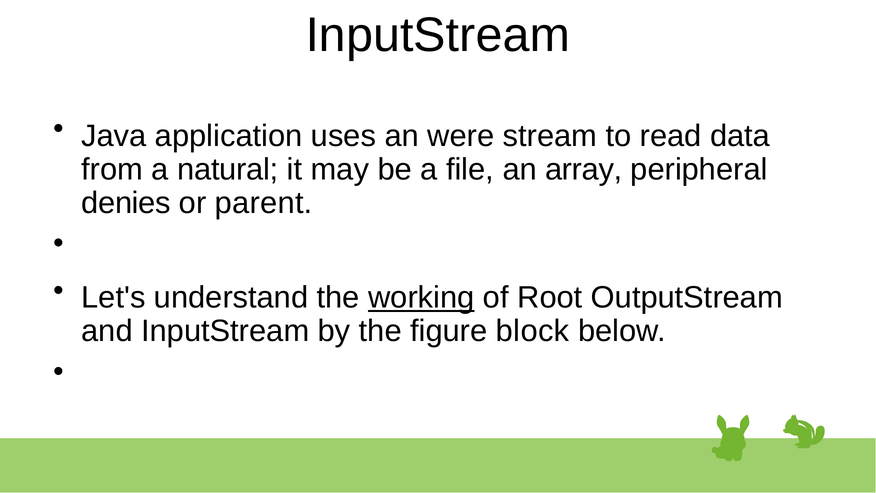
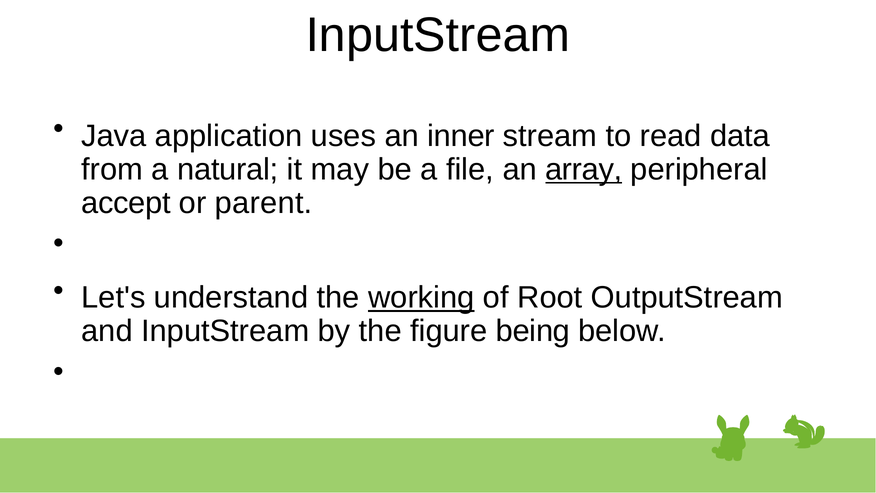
were: were -> inner
array underline: none -> present
denies: denies -> accept
block: block -> being
